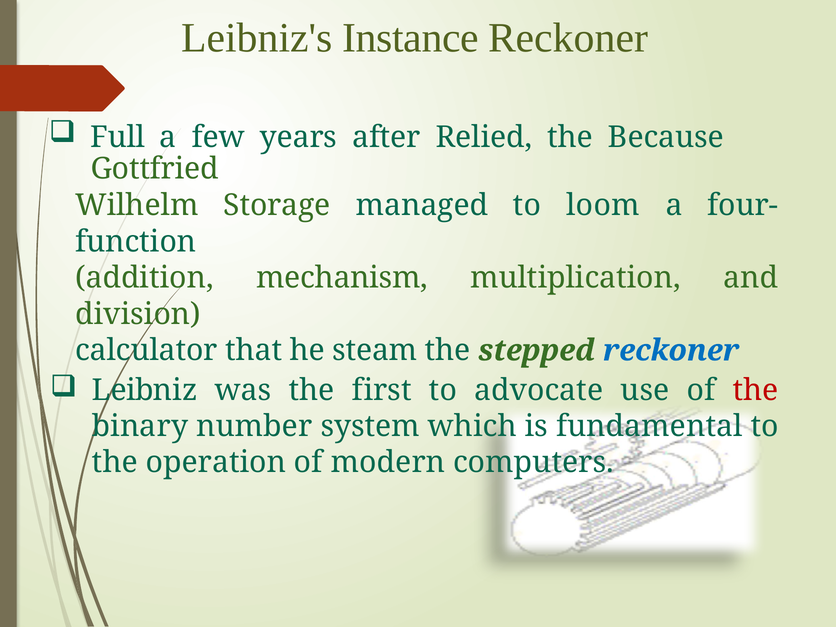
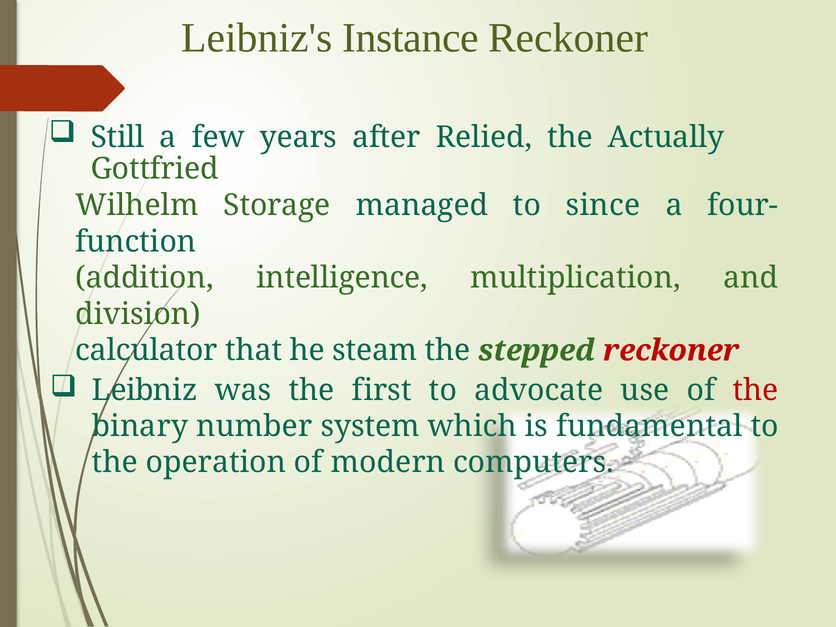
Full: Full -> Still
Because: Because -> Actually
loom: loom -> since
mechanism: mechanism -> intelligence
reckoner at (671, 350) colour: blue -> red
